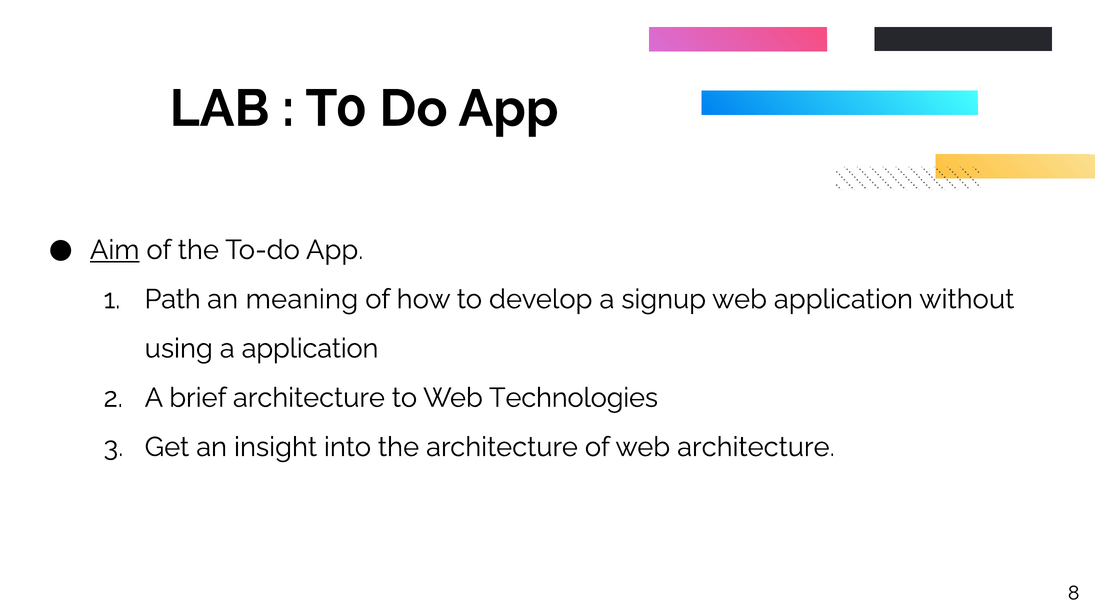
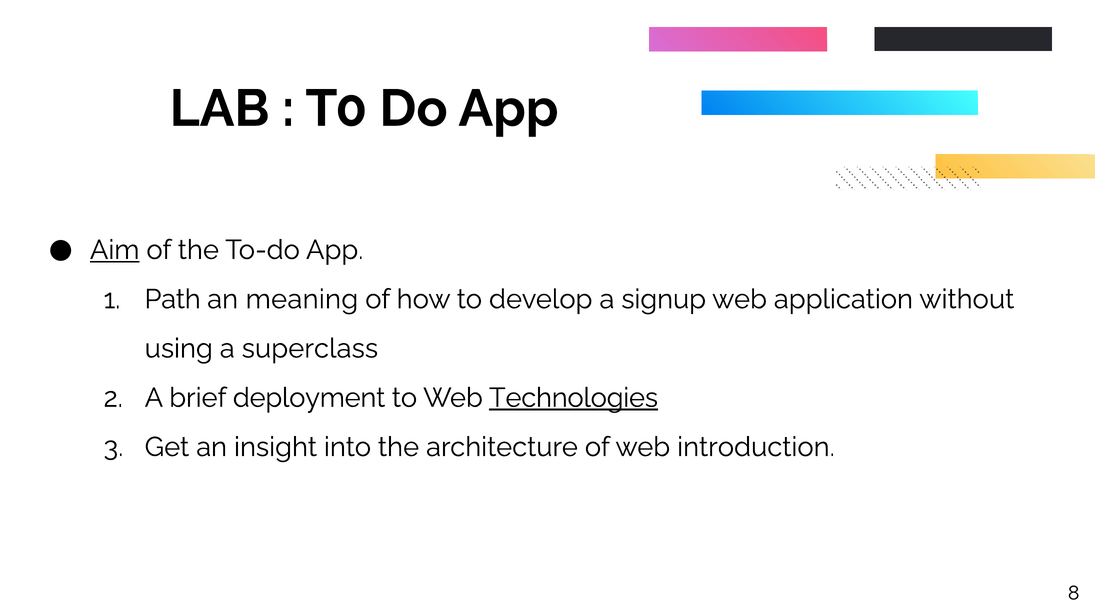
a application: application -> superclass
brief architecture: architecture -> deployment
Technologies underline: none -> present
web architecture: architecture -> introduction
